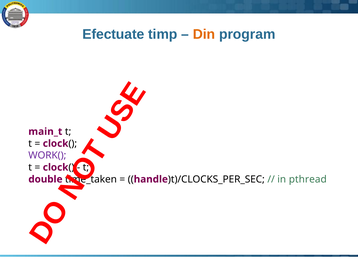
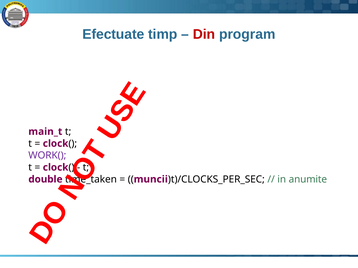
Din colour: orange -> red
handle: handle -> muncii
pthread: pthread -> anumite
